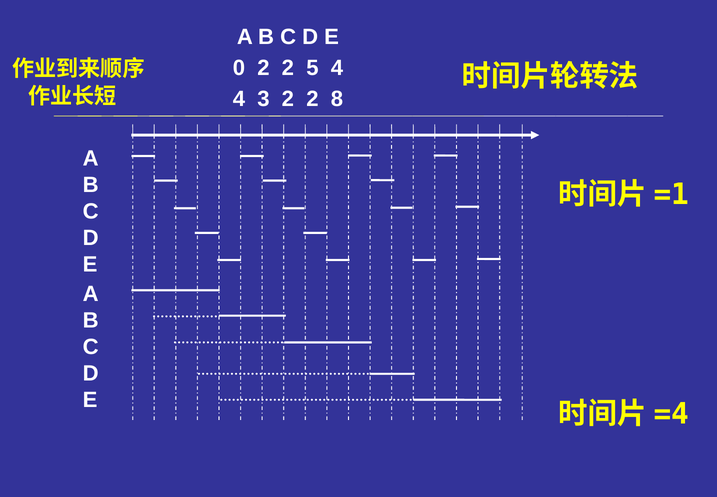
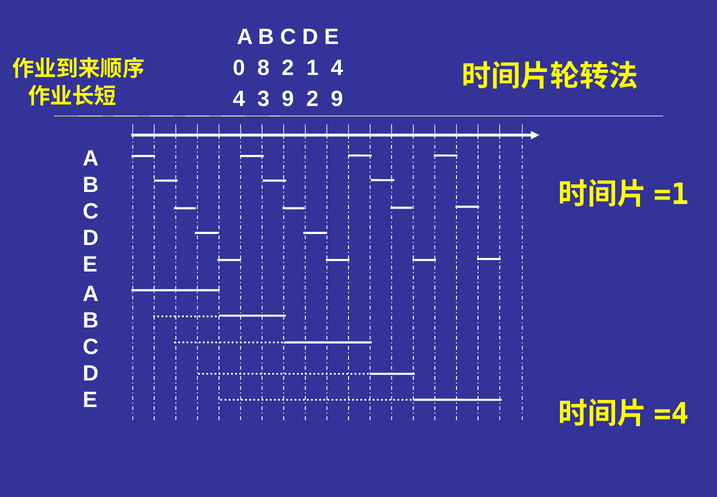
0 2: 2 -> 8
5: 5 -> 1
3 2: 2 -> 9
2 8: 8 -> 9
